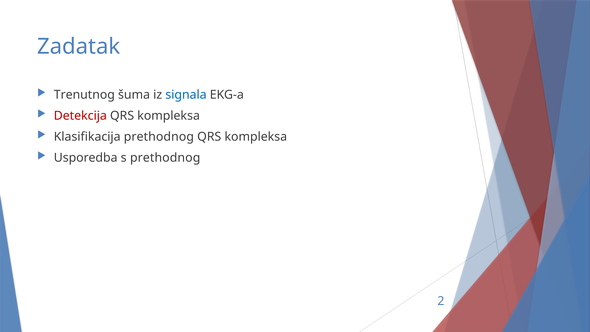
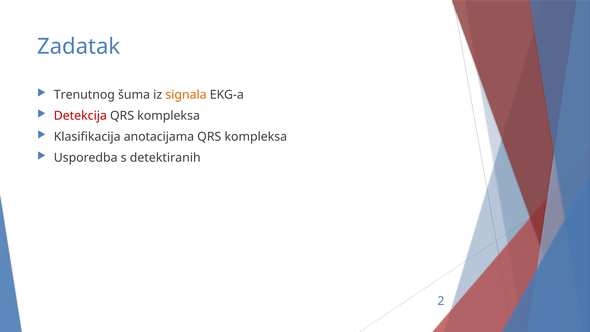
signala colour: blue -> orange
Klasifikacija prethodnog: prethodnog -> anotacijama
s prethodnog: prethodnog -> detektiranih
